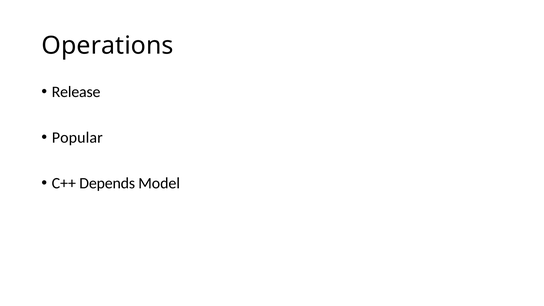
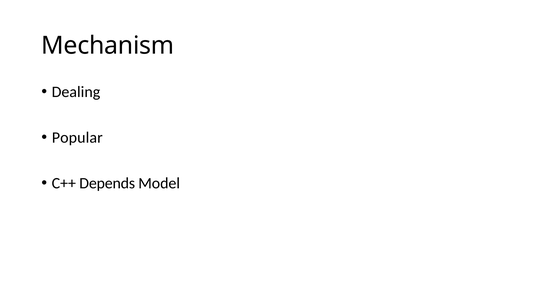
Operations: Operations -> Mechanism
Release: Release -> Dealing
